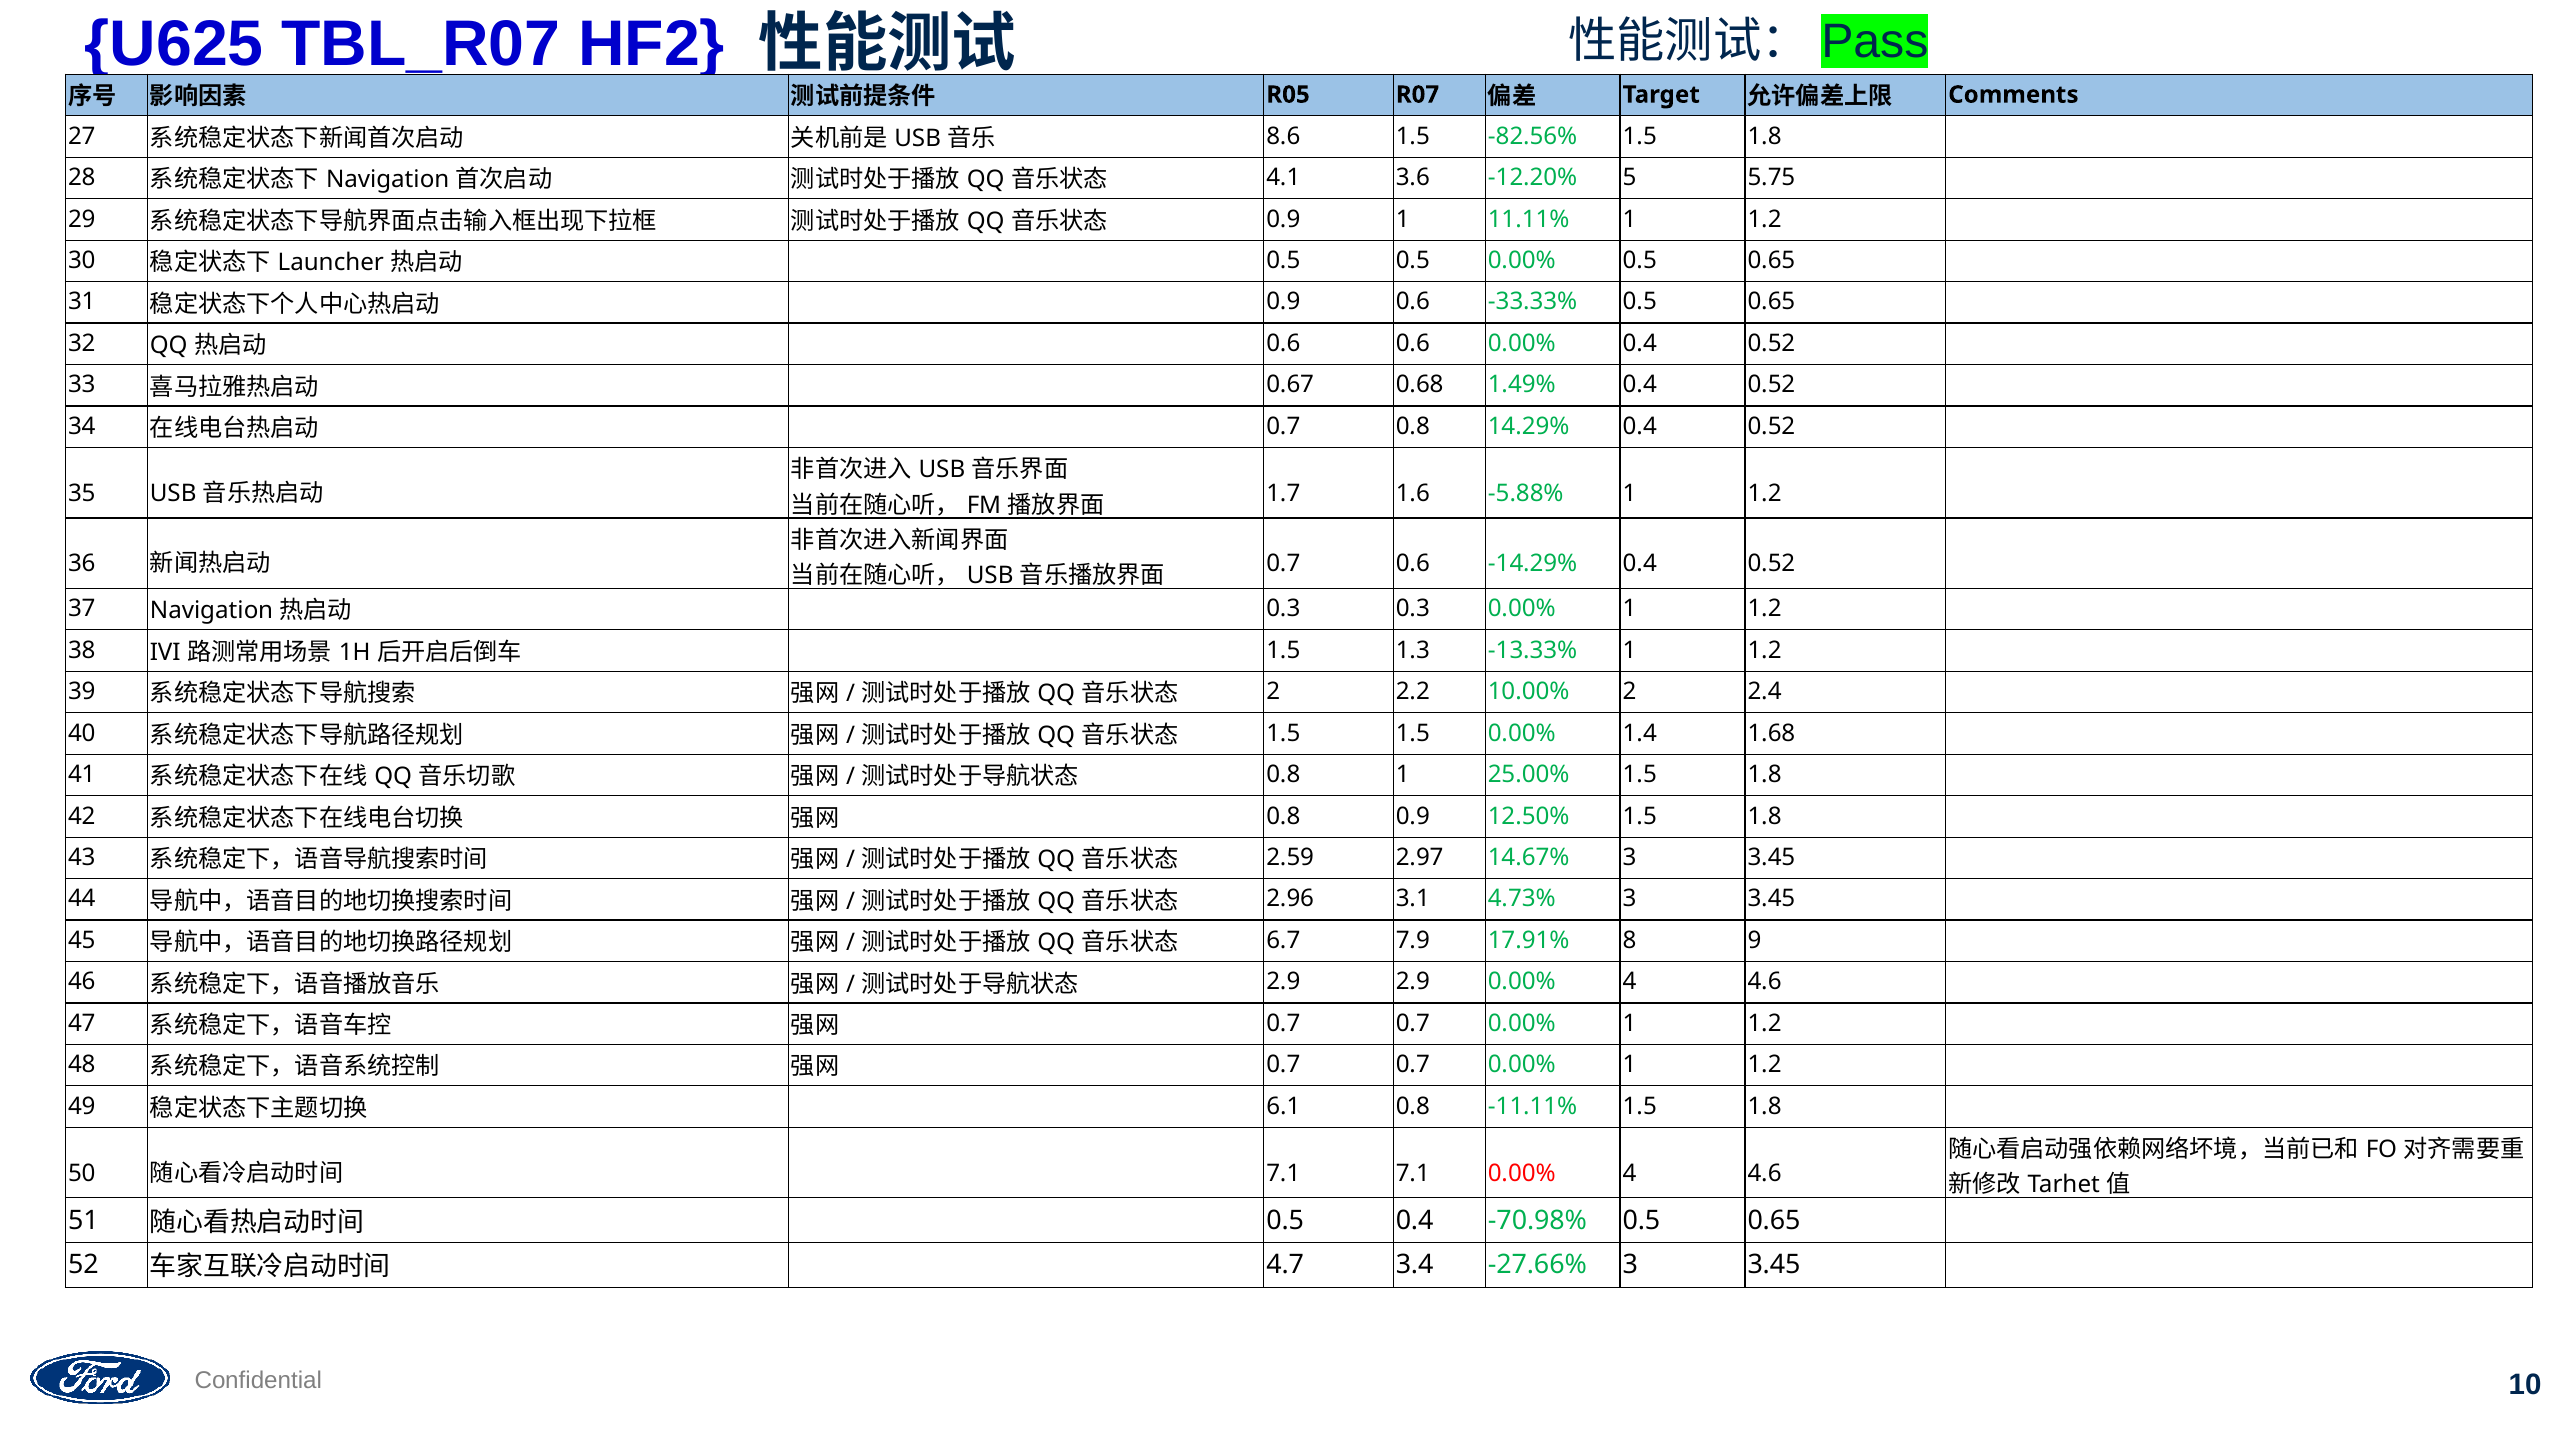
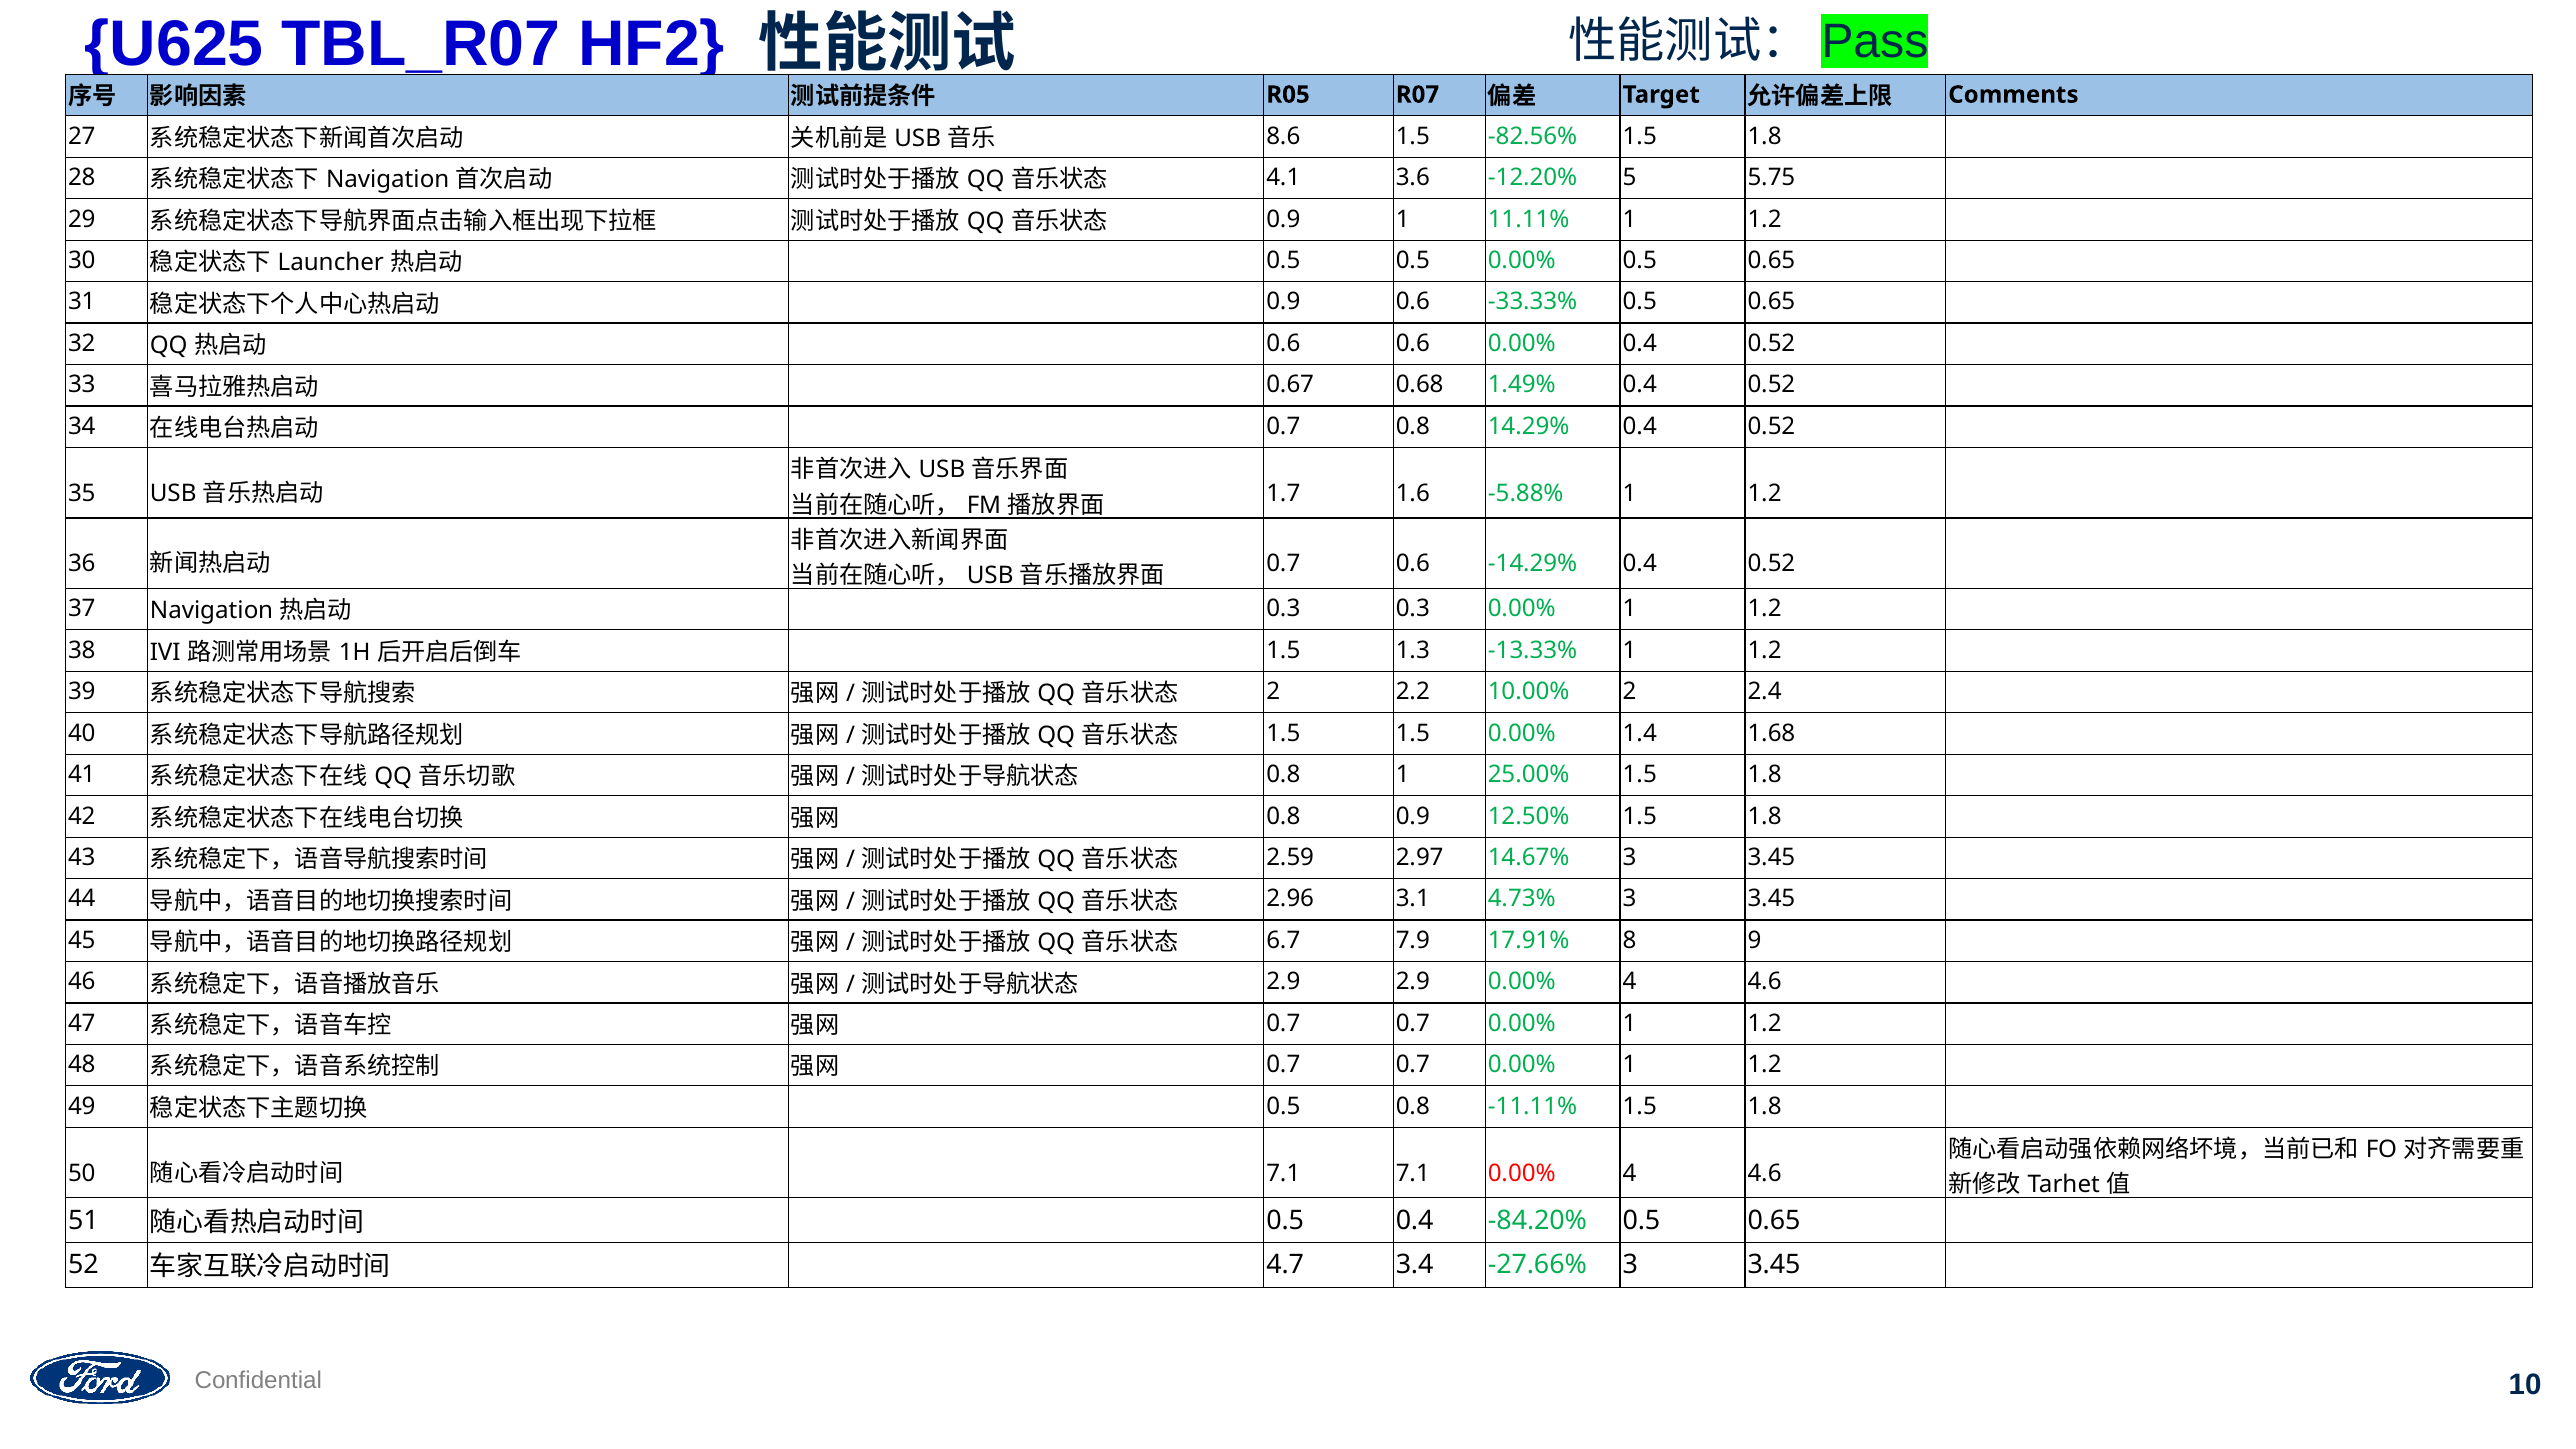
6.1 at (1283, 1106): 6.1 -> 0.5
-70.98%: -70.98% -> -84.20%
